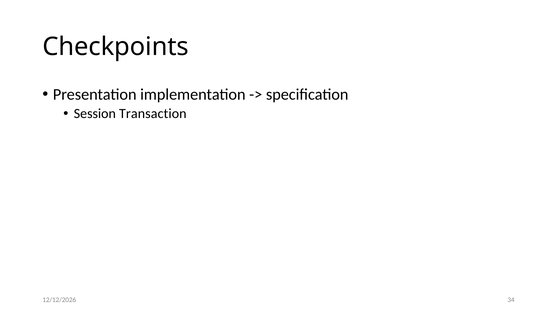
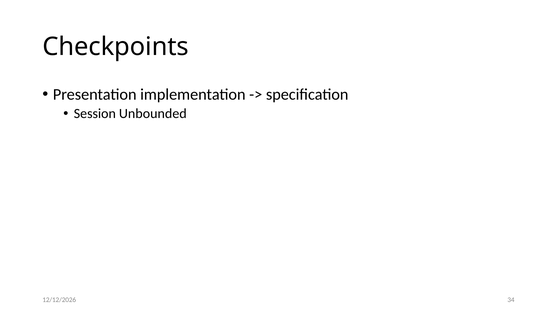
Transaction: Transaction -> Unbounded
